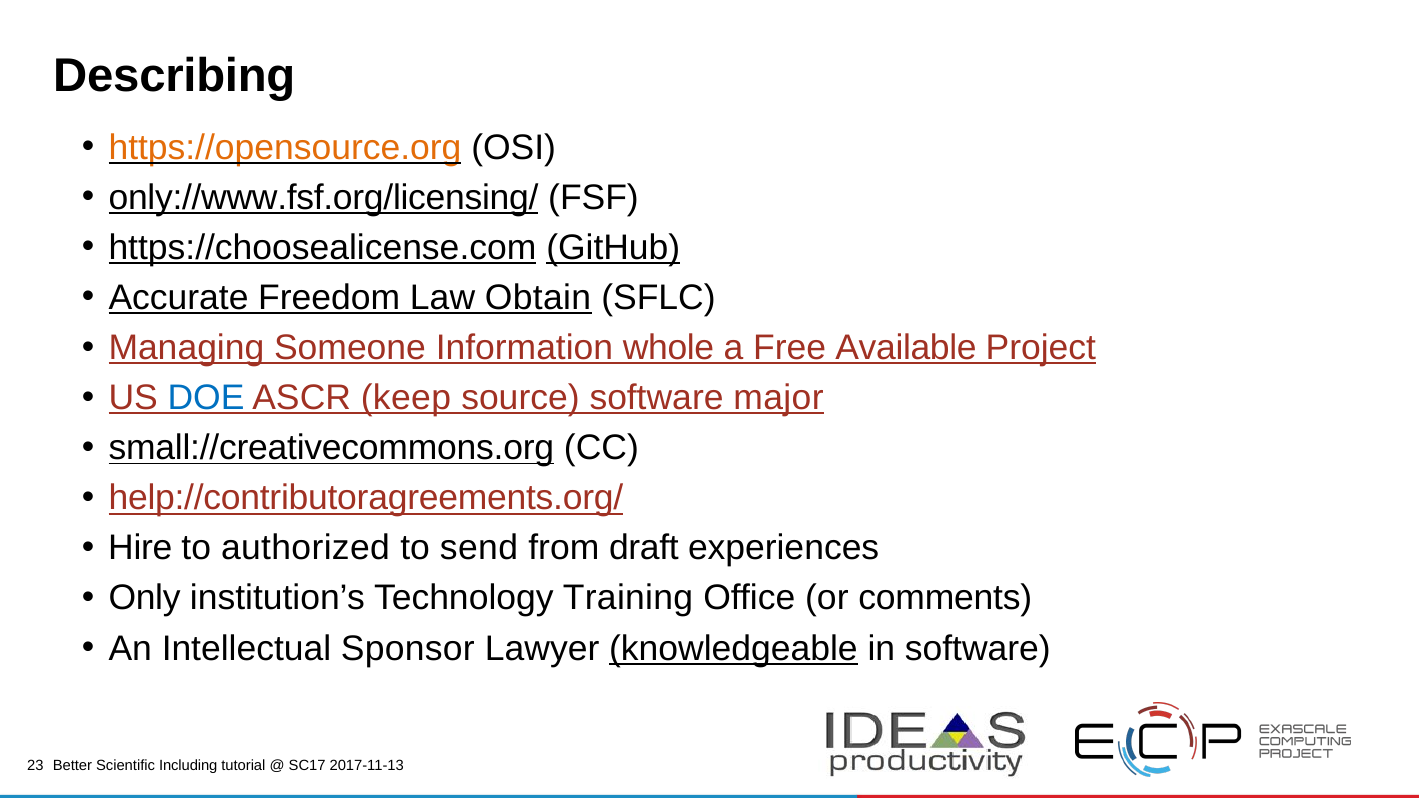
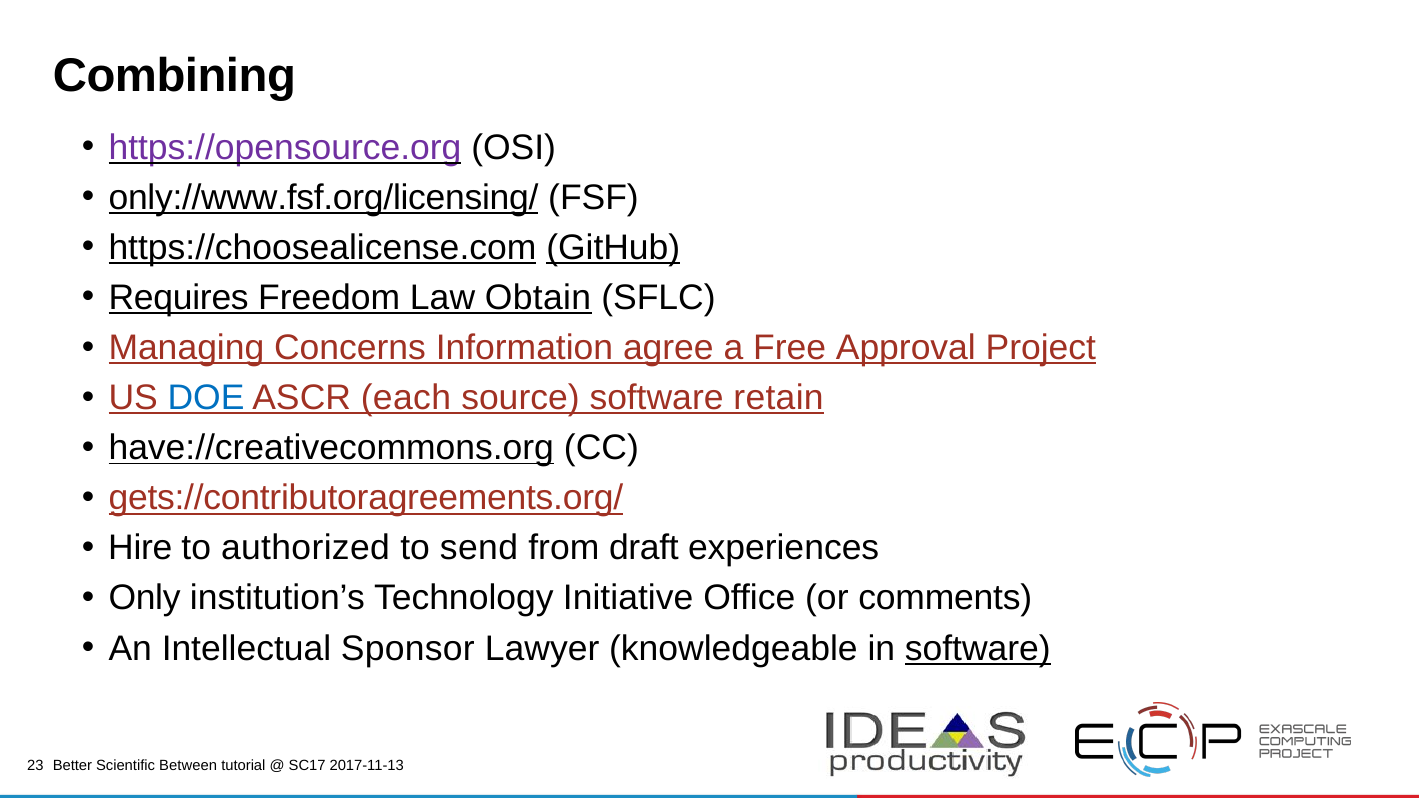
Describing: Describing -> Combining
https://opensource.org colour: orange -> purple
Accurate: Accurate -> Requires
Someone: Someone -> Concerns
whole: whole -> agree
Available: Available -> Approval
keep: keep -> each
major: major -> retain
small://creativecommons.org: small://creativecommons.org -> have://creativecommons.org
help://contributoragreements.org/: help://contributoragreements.org/ -> gets://contributoragreements.org/
Training: Training -> Initiative
knowledgeable underline: present -> none
software at (978, 649) underline: none -> present
Including: Including -> Between
